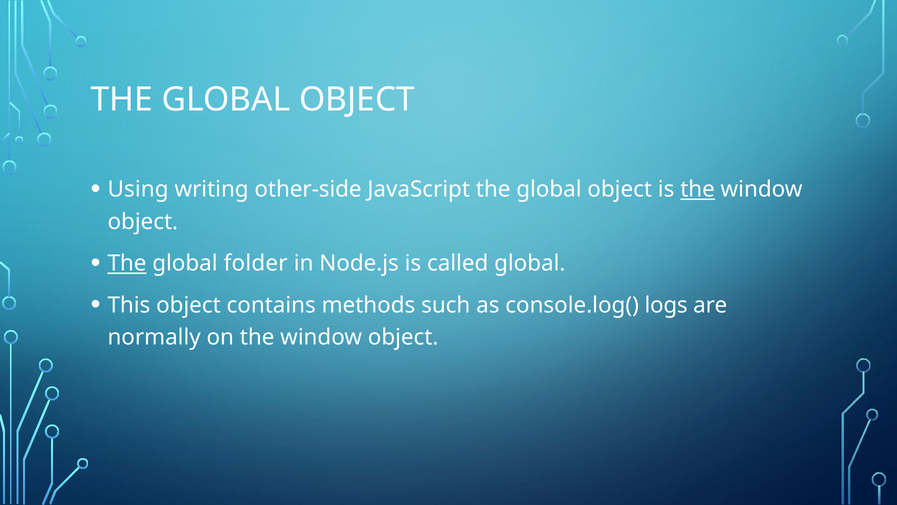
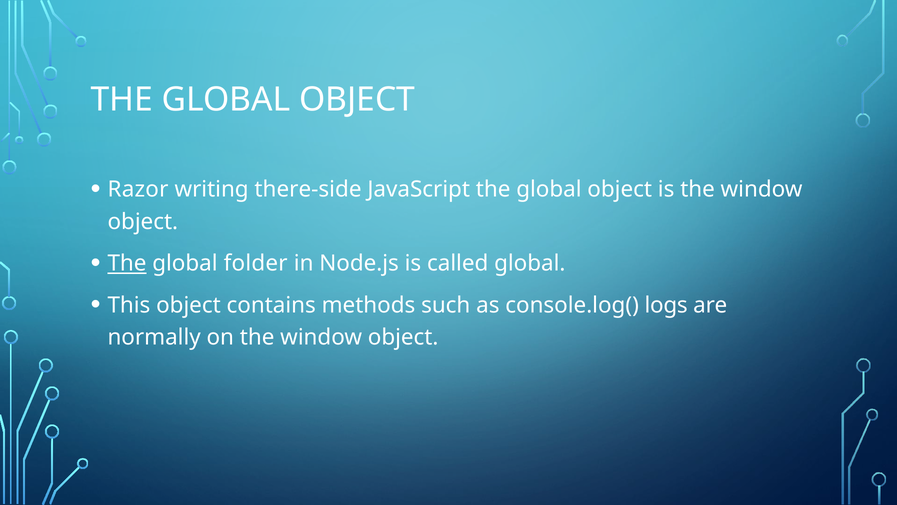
Using: Using -> Razor
other-side: other-side -> there-side
the at (698, 189) underline: present -> none
